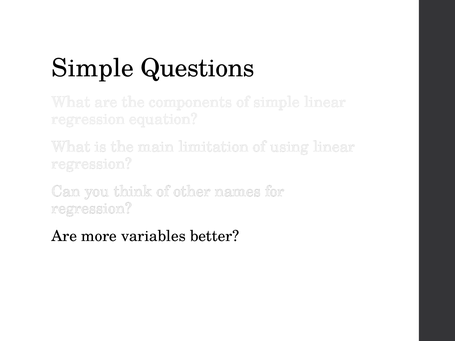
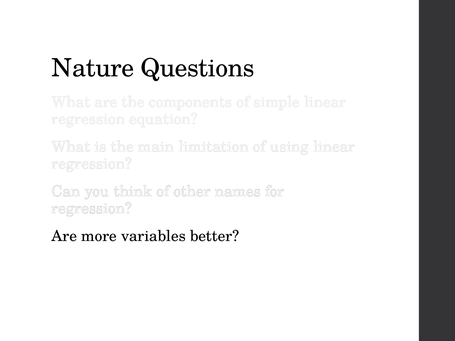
Simple at (93, 68): Simple -> Nature
